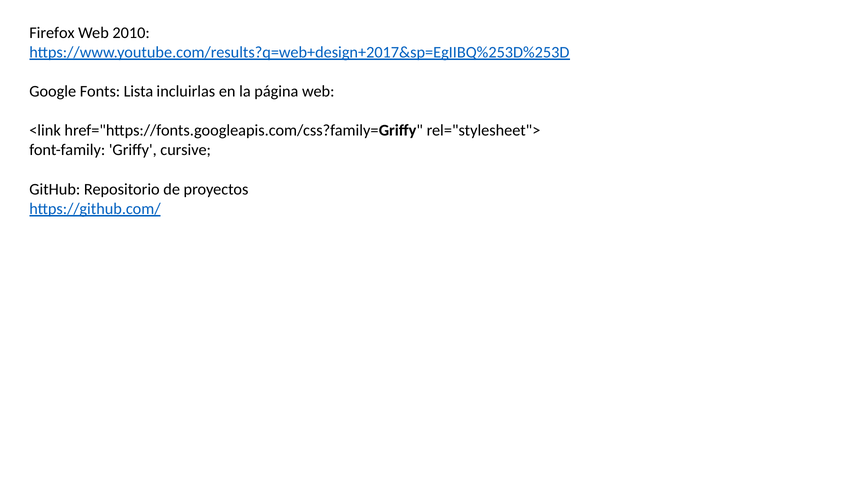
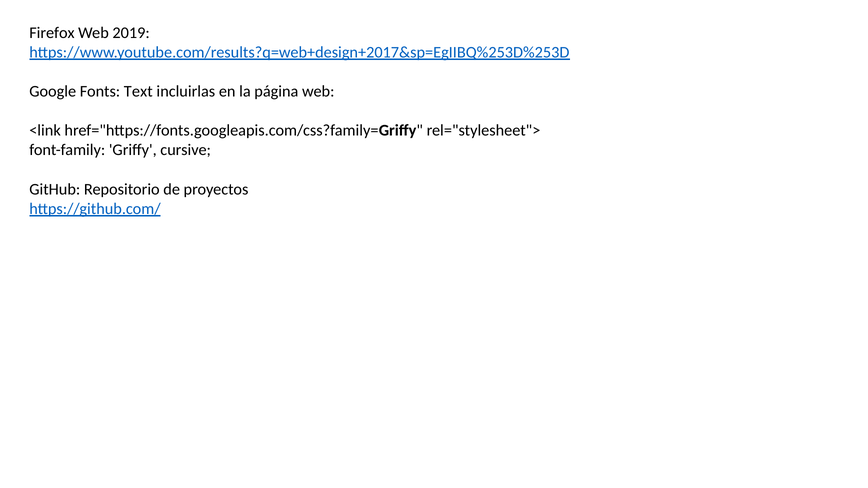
2010: 2010 -> 2019
Lista: Lista -> Text
